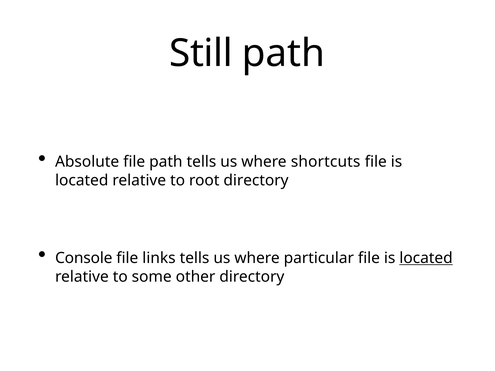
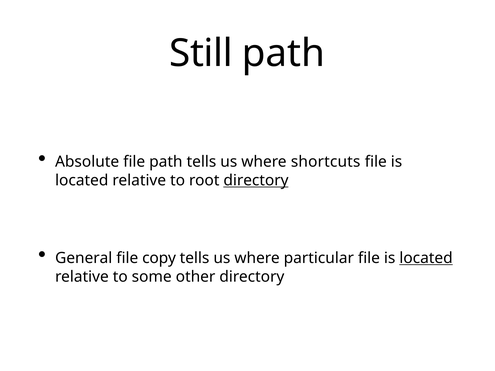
directory at (256, 180) underline: none -> present
Console: Console -> General
links: links -> copy
